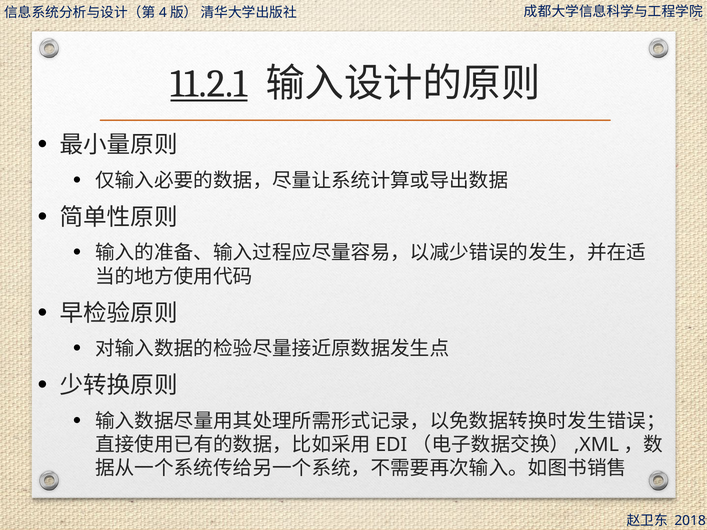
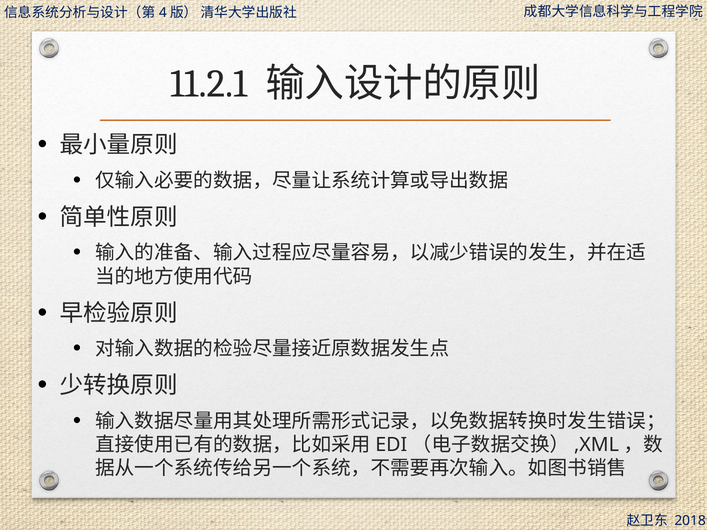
11.2.1 underline: present -> none
